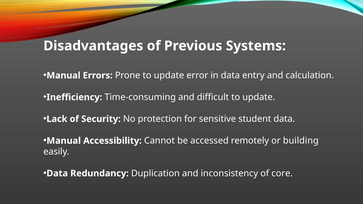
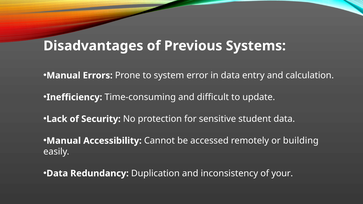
Prone to update: update -> system
core: core -> your
